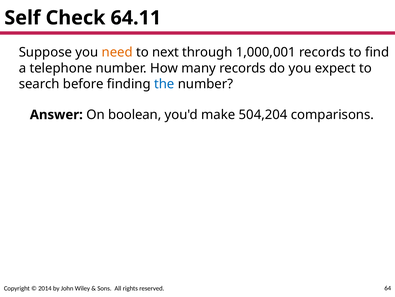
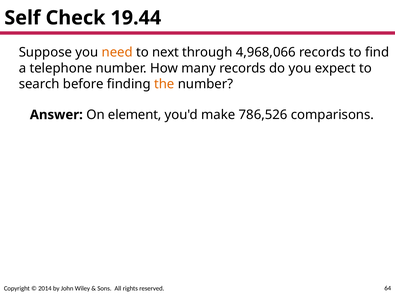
64.11: 64.11 -> 19.44
1,000,001: 1,000,001 -> 4,968,066
the colour: blue -> orange
boolean: boolean -> element
504,204: 504,204 -> 786,526
